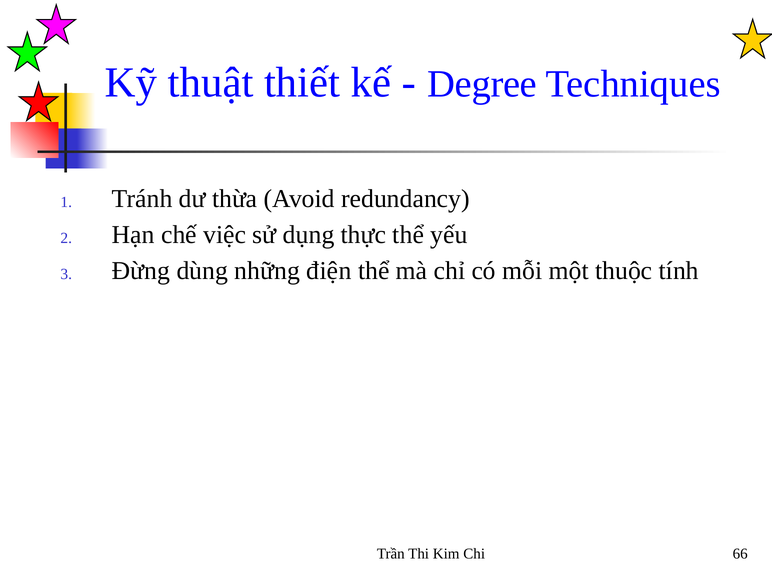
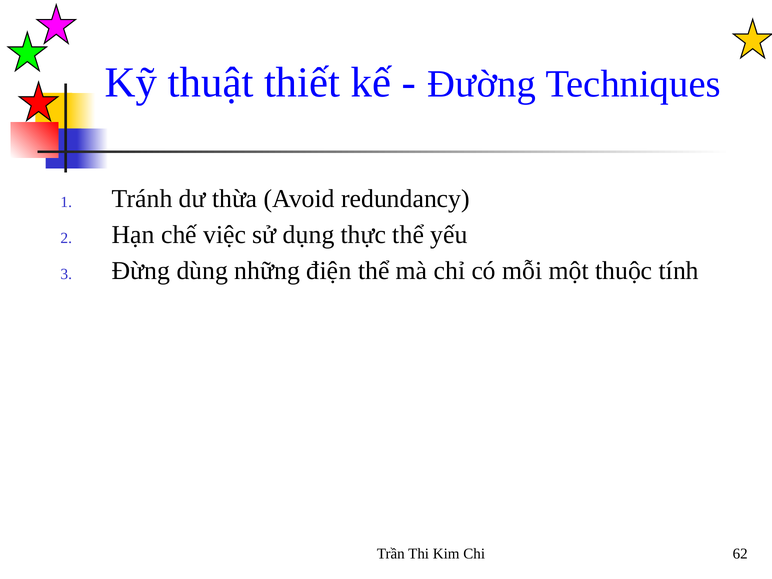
Degree: Degree -> Đường
66: 66 -> 62
